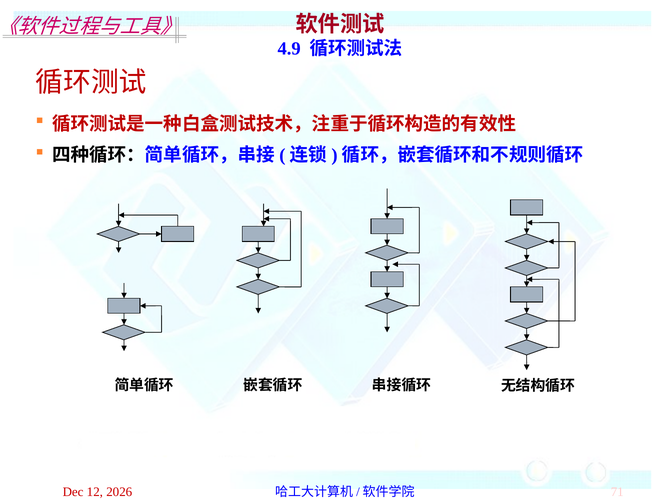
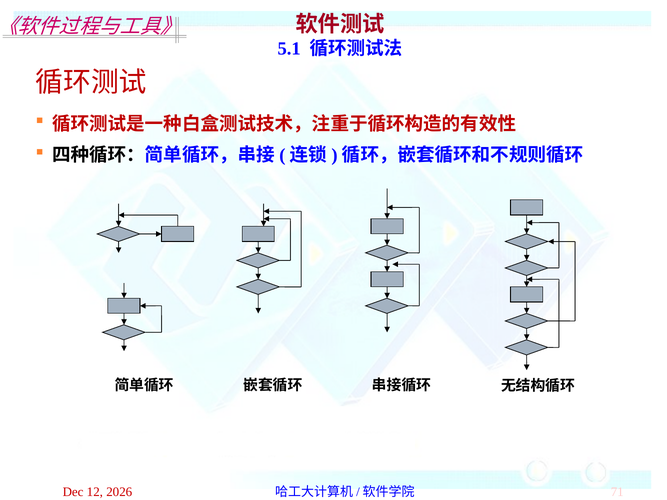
4.9: 4.9 -> 5.1
